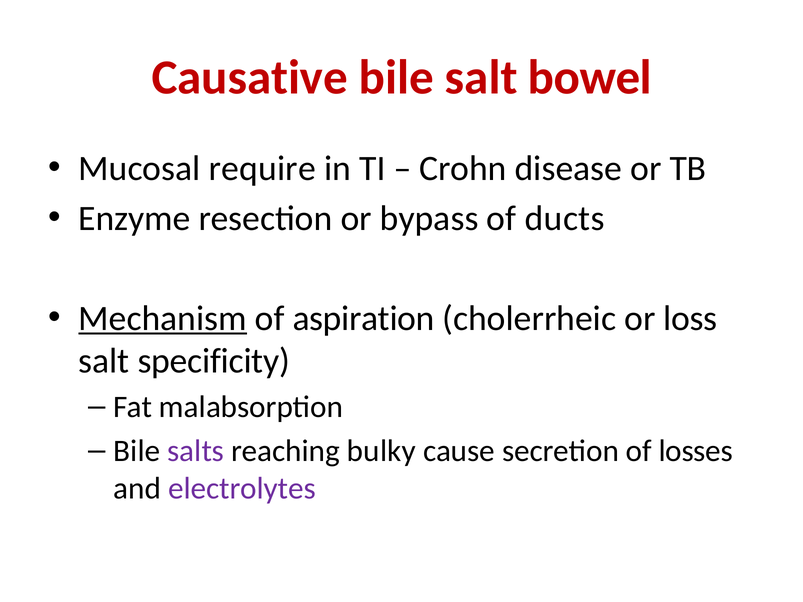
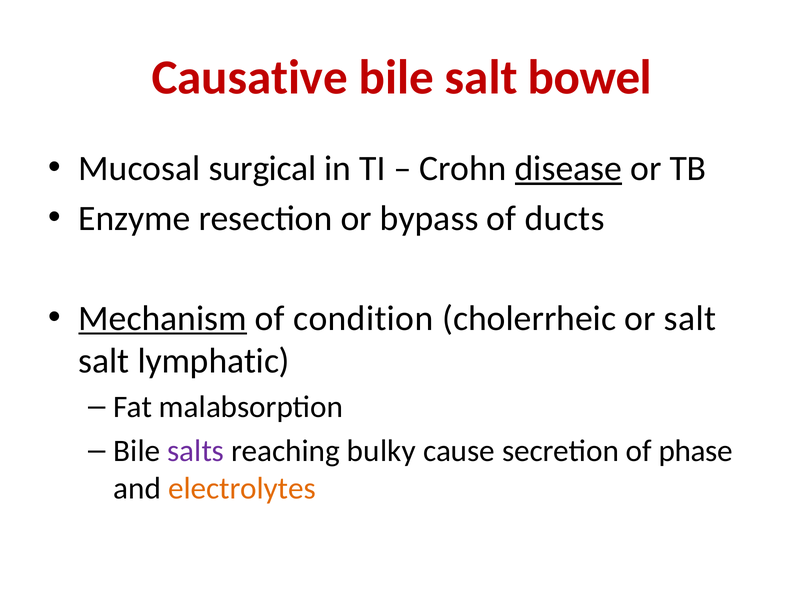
require: require -> surgical
disease underline: none -> present
aspiration: aspiration -> condition
or loss: loss -> salt
specificity: specificity -> lymphatic
losses: losses -> phase
electrolytes colour: purple -> orange
